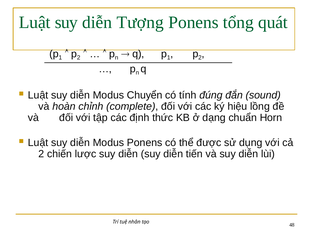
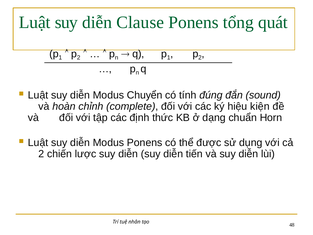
Tượng: Tượng -> Clause
lồng: lồng -> kiện
